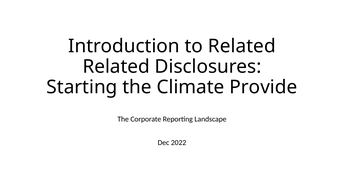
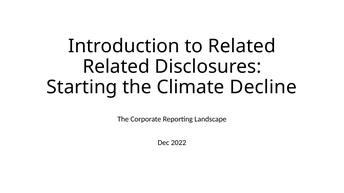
Provide: Provide -> Decline
